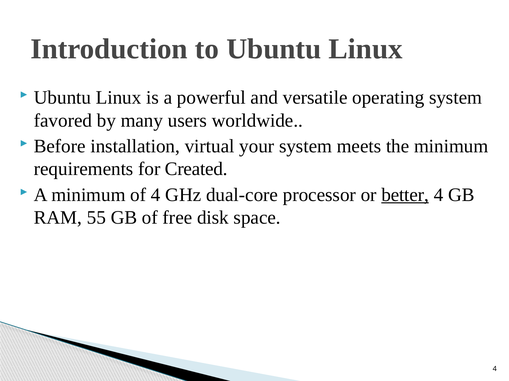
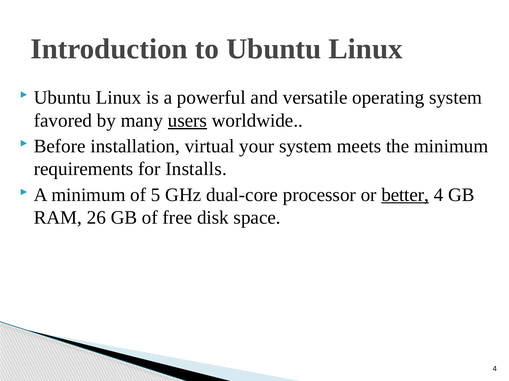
users underline: none -> present
Created: Created -> Installs
of 4: 4 -> 5
55: 55 -> 26
